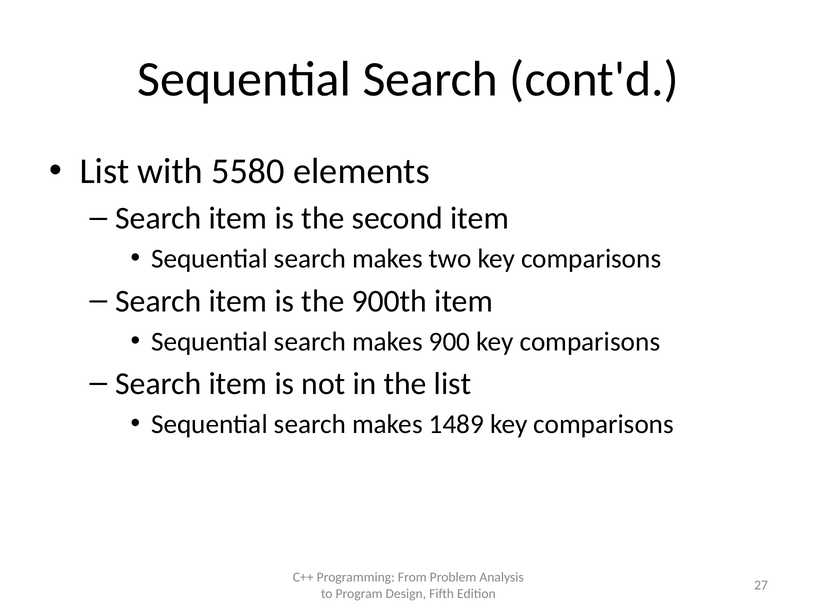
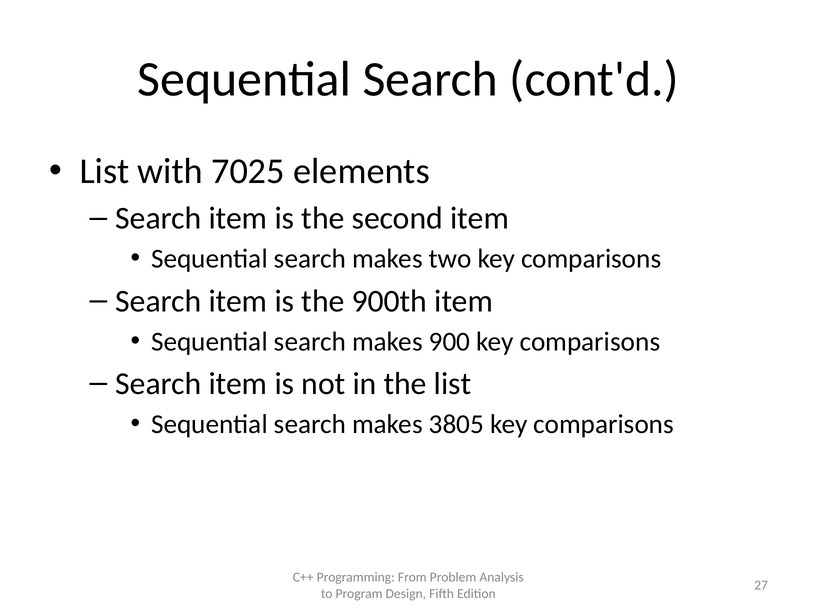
5580: 5580 -> 7025
1489: 1489 -> 3805
